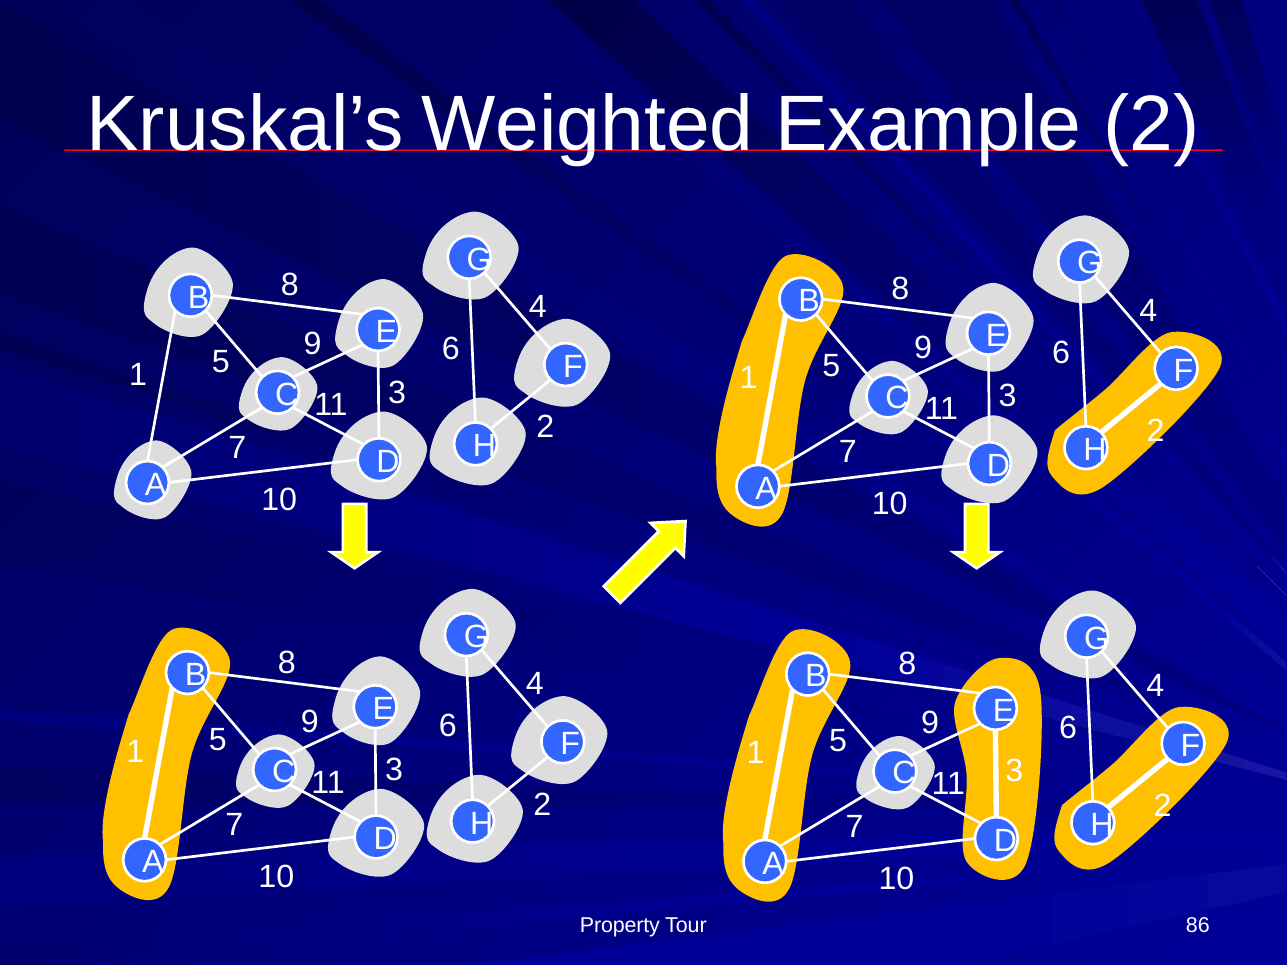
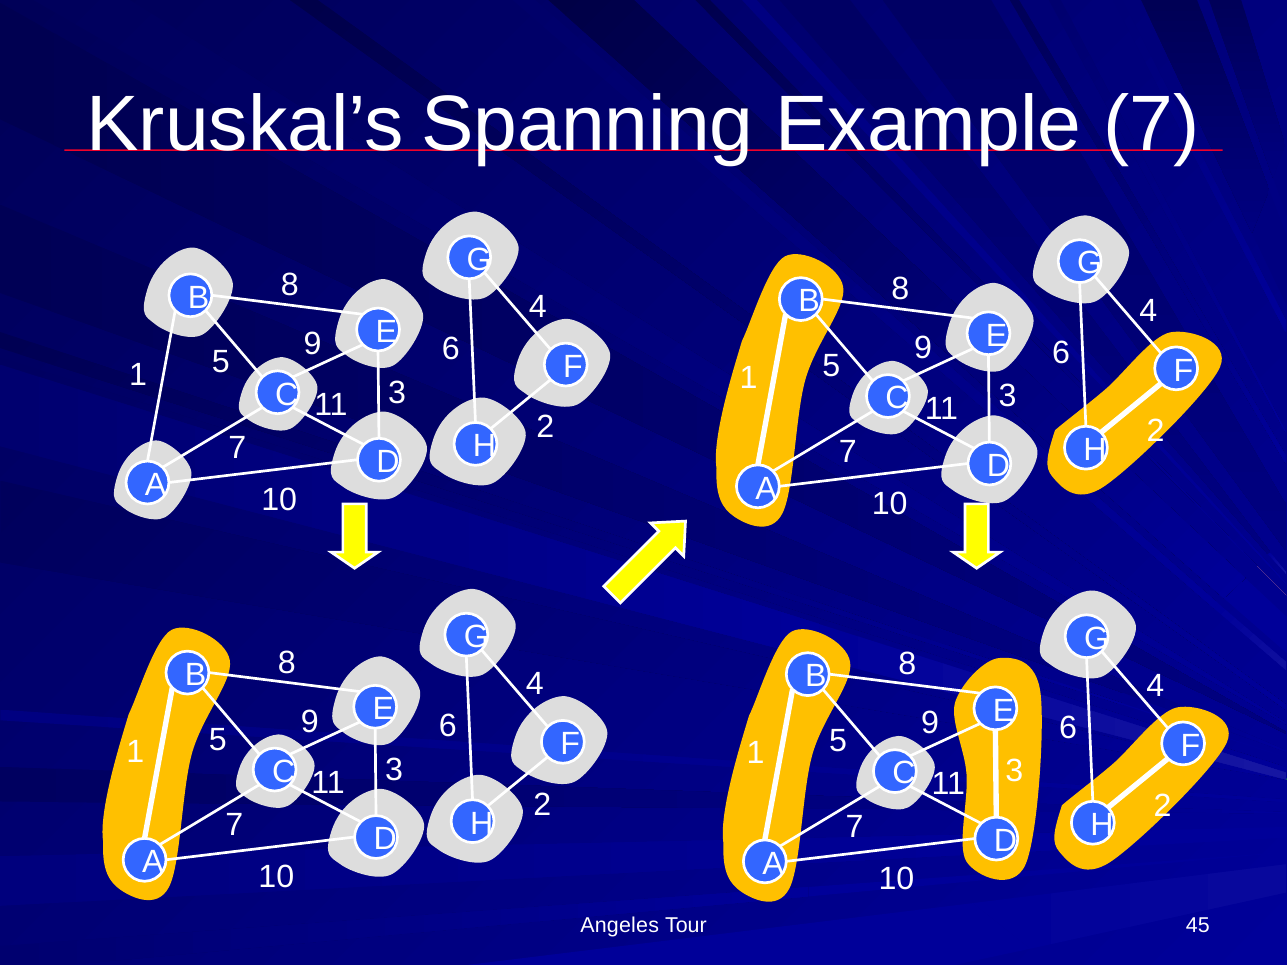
Weighted: Weighted -> Spanning
Example 2: 2 -> 7
Property: Property -> Angeles
86: 86 -> 45
